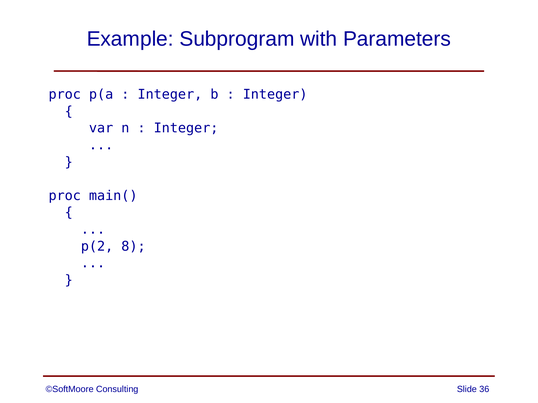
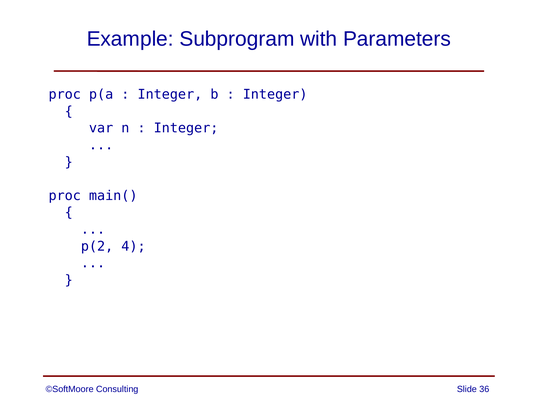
8: 8 -> 4
